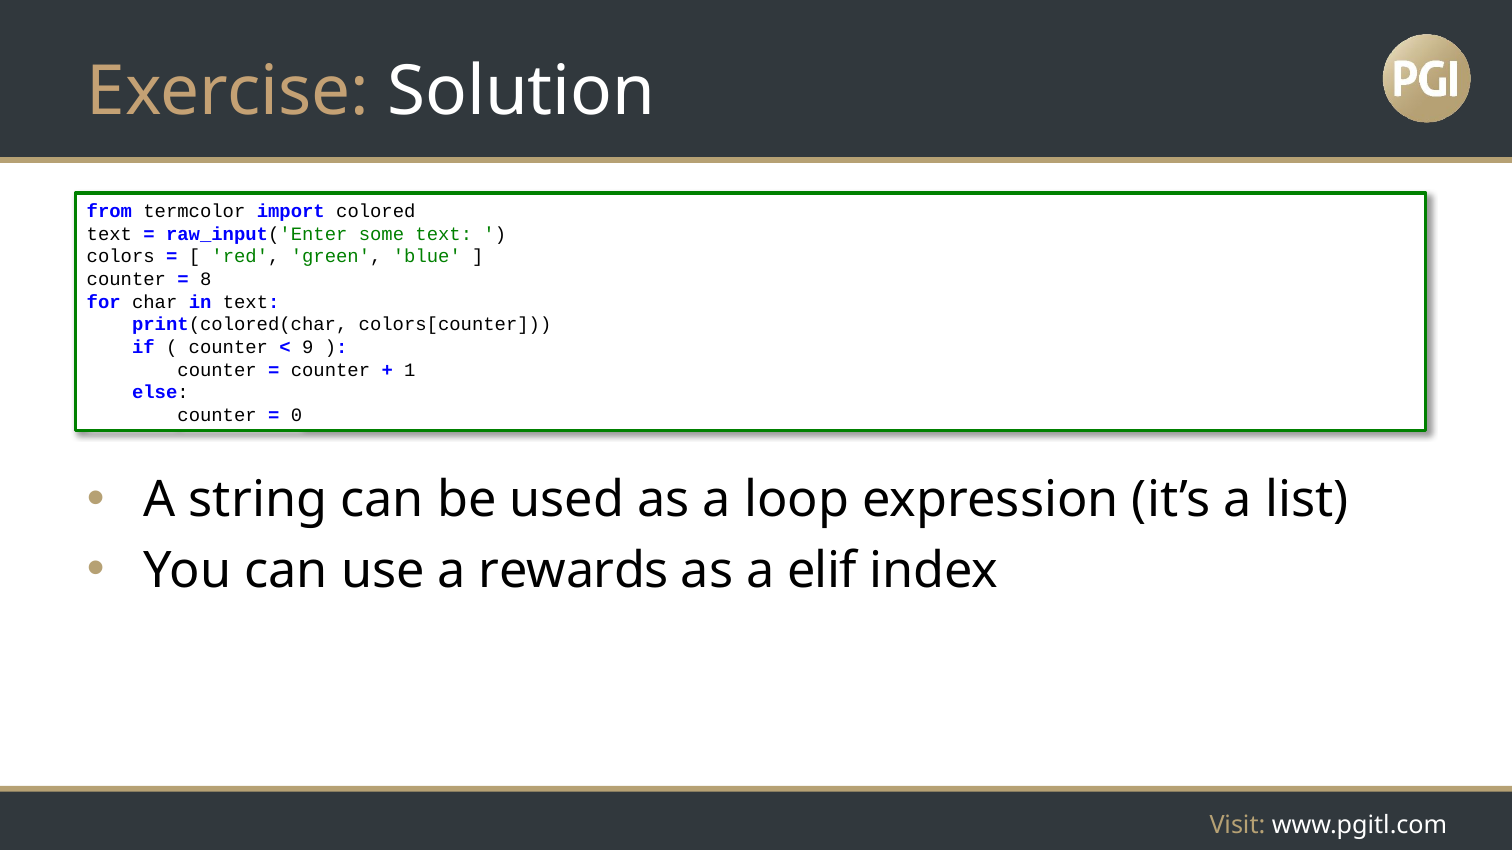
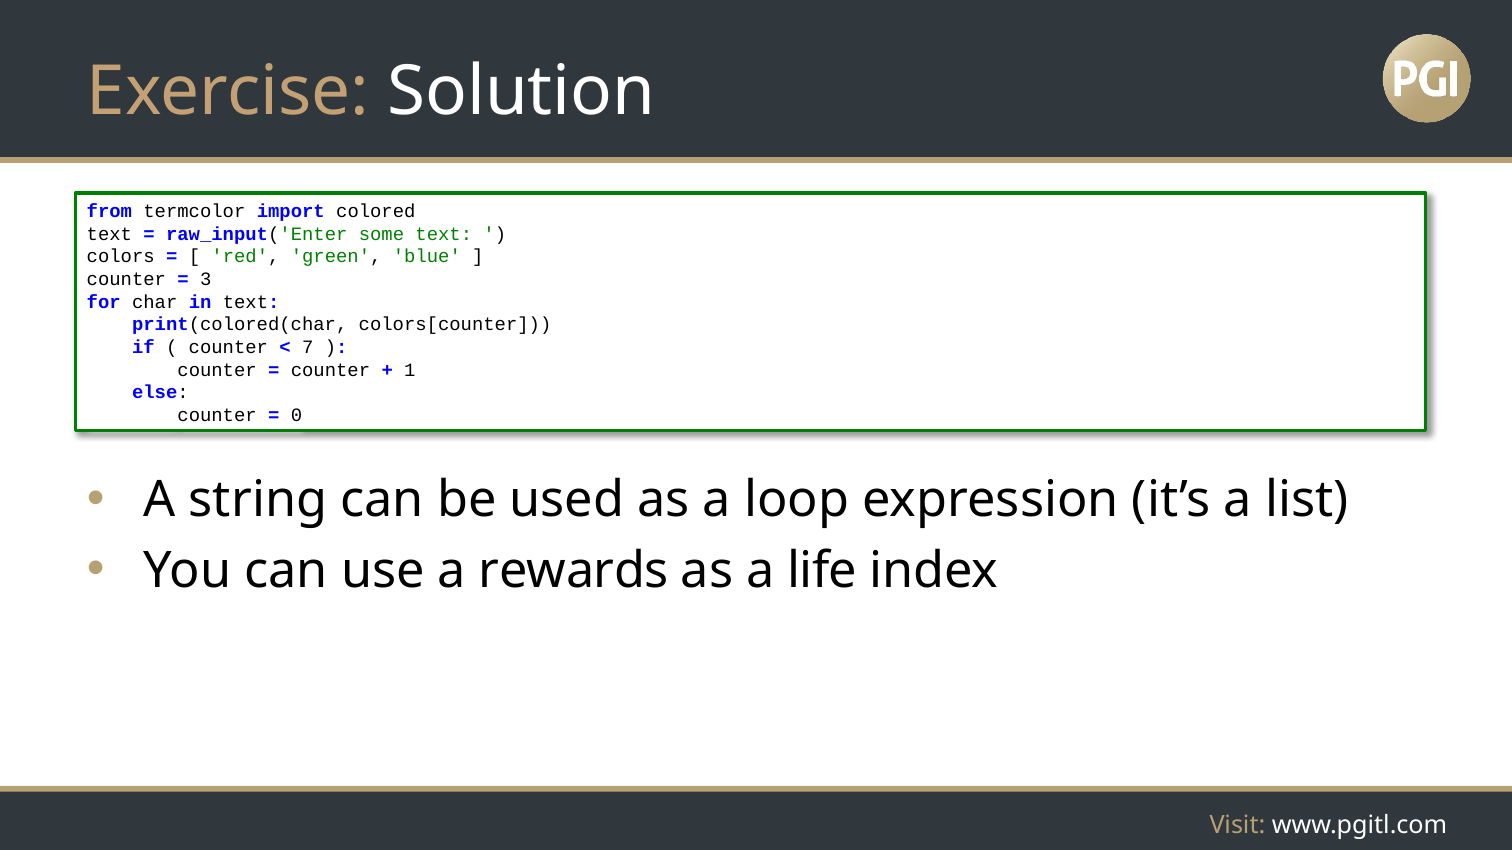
8: 8 -> 3
9: 9 -> 7
elif: elif -> life
